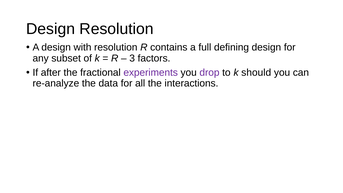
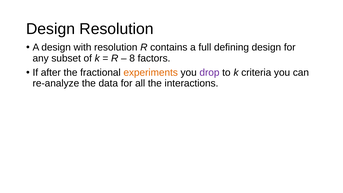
3: 3 -> 8
experiments colour: purple -> orange
should: should -> criteria
